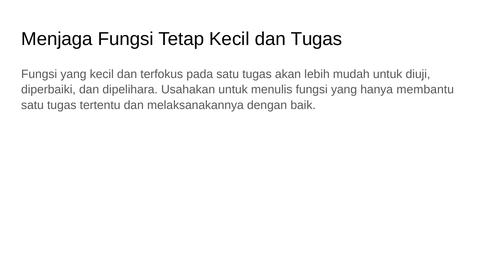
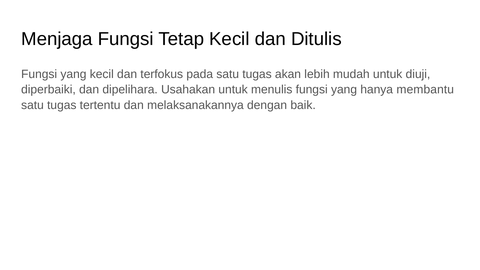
dan Tugas: Tugas -> Ditulis
